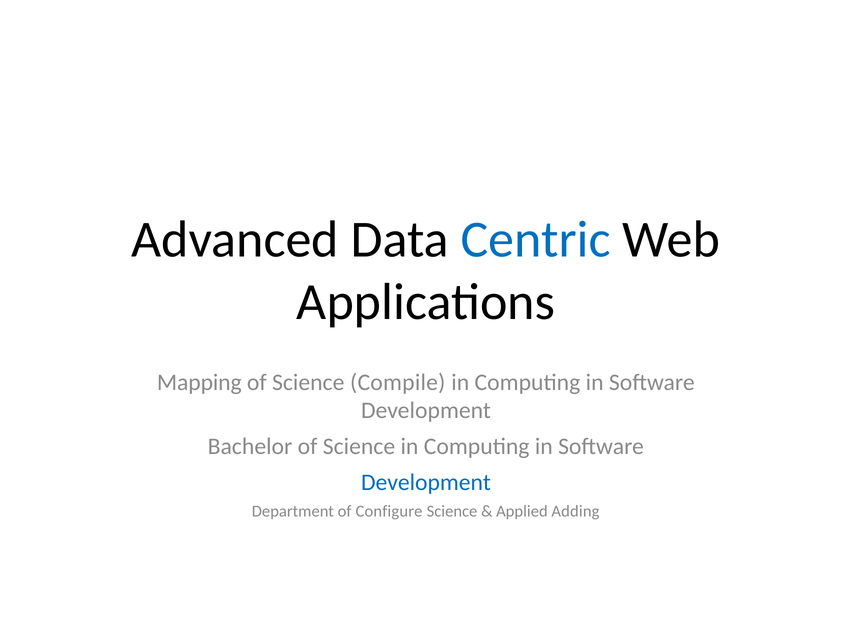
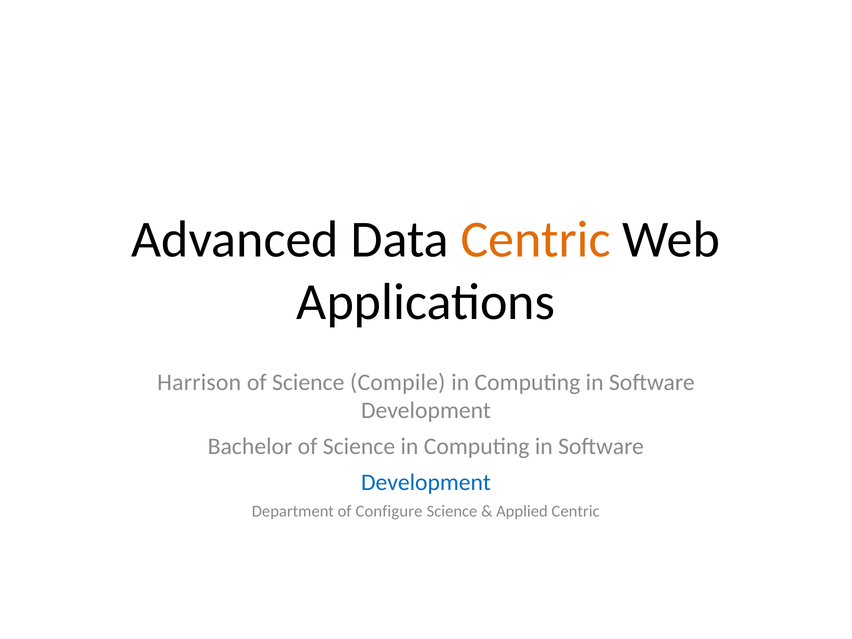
Centric at (536, 239) colour: blue -> orange
Mapping: Mapping -> Harrison
Applied Adding: Adding -> Centric
